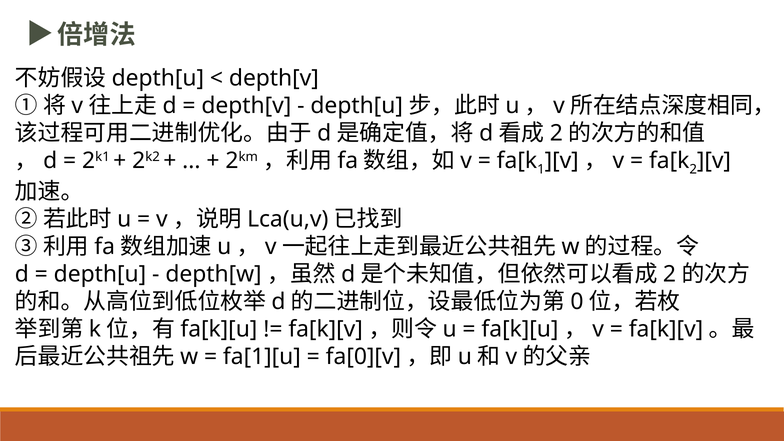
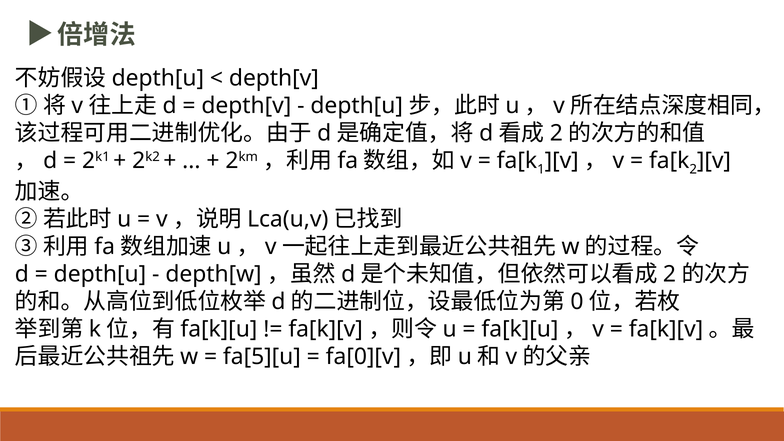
fa[1][u: fa[1][u -> fa[5][u
